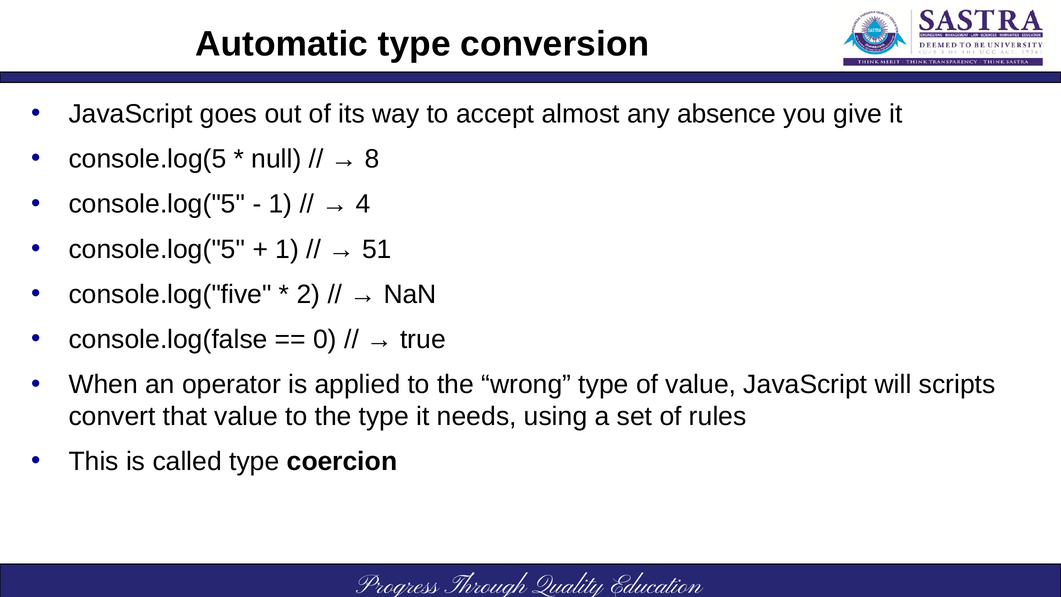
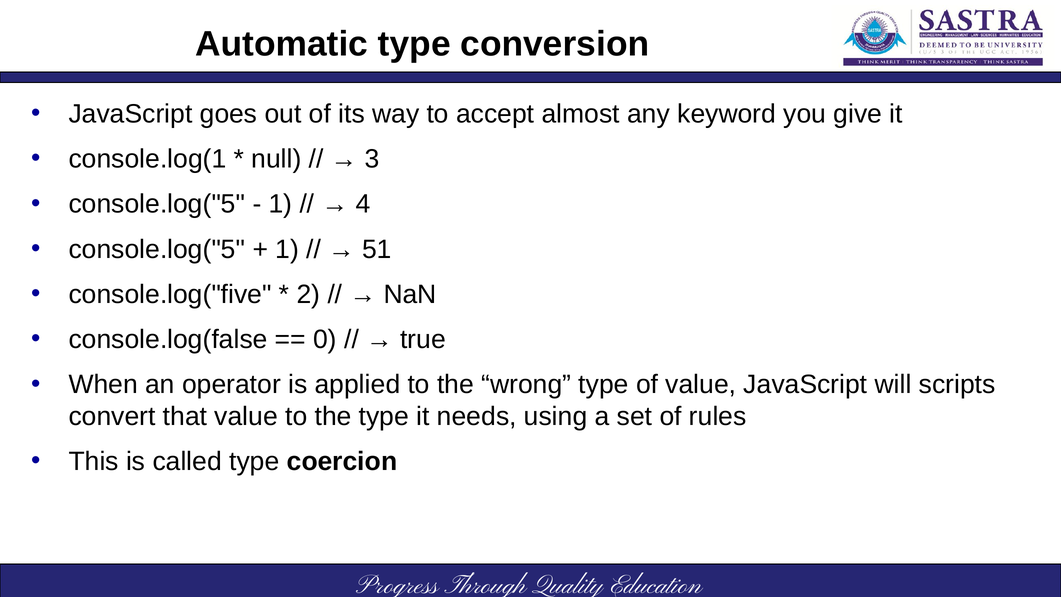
absence: absence -> keyword
console.log(5: console.log(5 -> console.log(1
8: 8 -> 3
